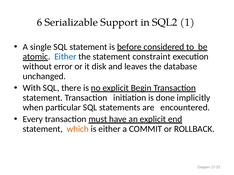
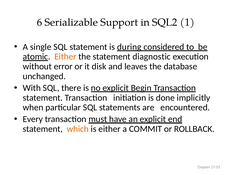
before: before -> during
Either at (65, 57) colour: blue -> orange
constraint: constraint -> diagnostic
